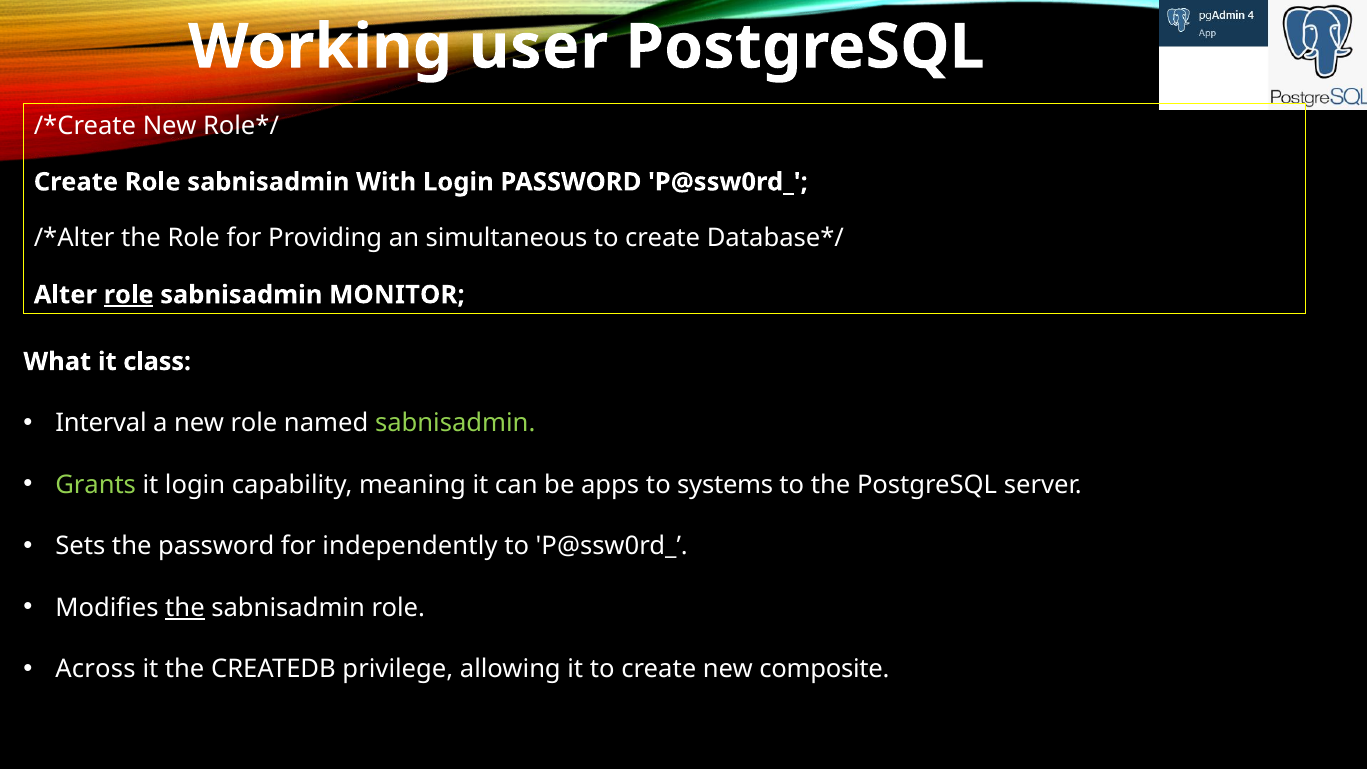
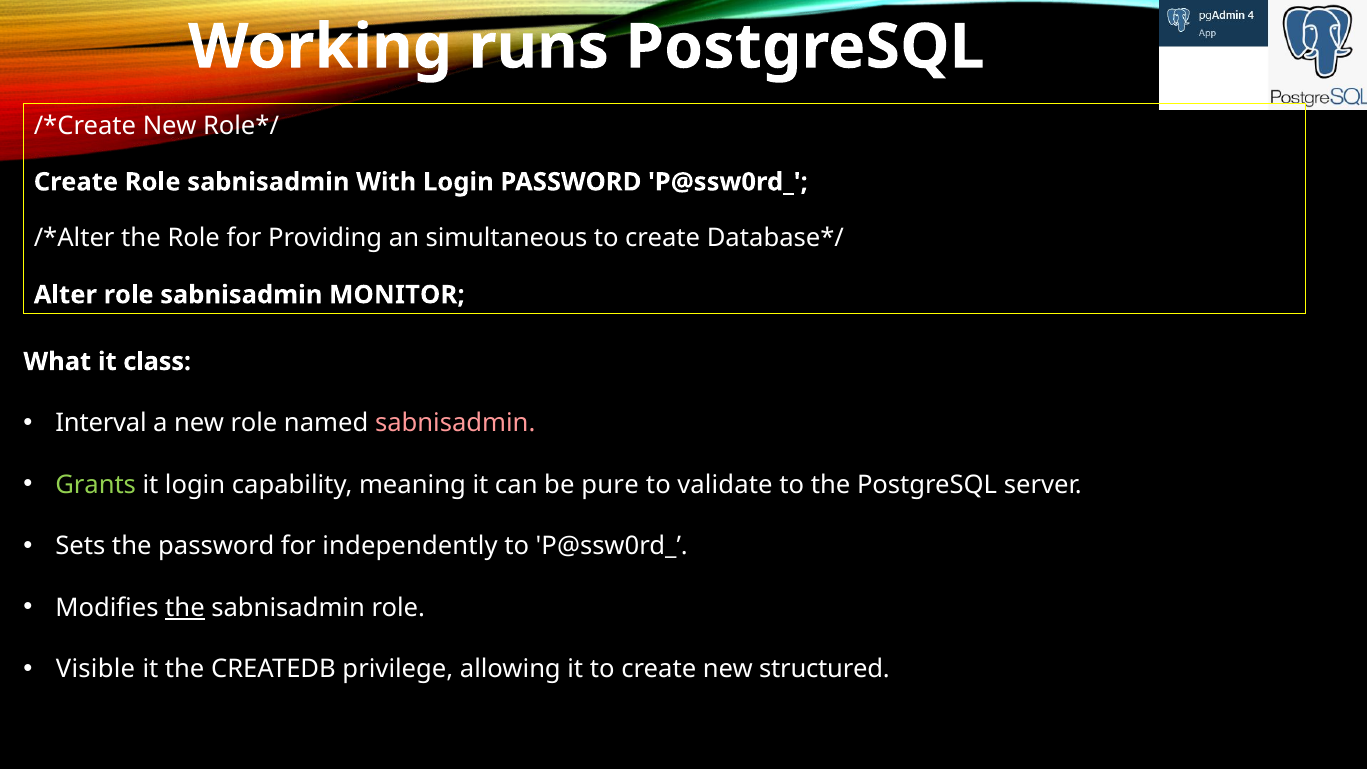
user: user -> runs
role at (129, 295) underline: present -> none
sabnisadmin at (455, 423) colour: light green -> pink
apps: apps -> pure
systems: systems -> validate
Across: Across -> Visible
composite: composite -> structured
